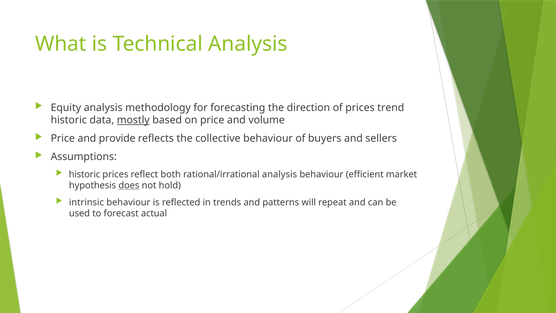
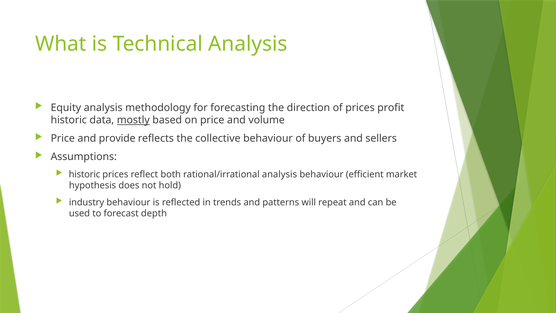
trend: trend -> profit
does underline: present -> none
intrinsic: intrinsic -> industry
actual: actual -> depth
